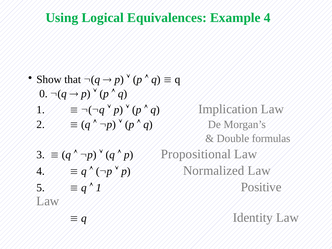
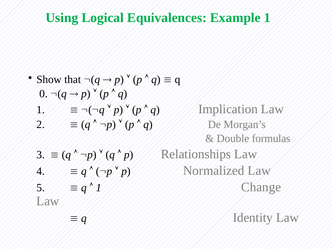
Example 4: 4 -> 1
Propositional: Propositional -> Relationships
Positive: Positive -> Change
